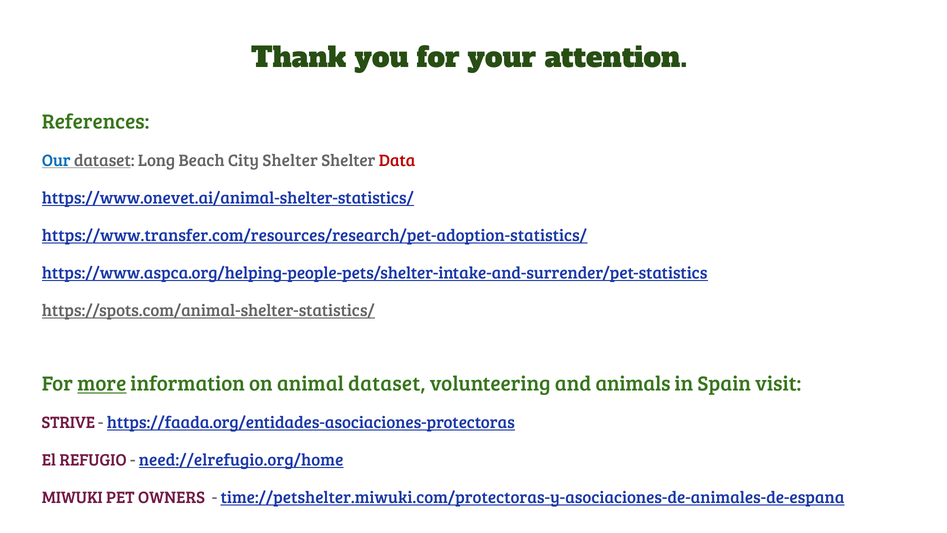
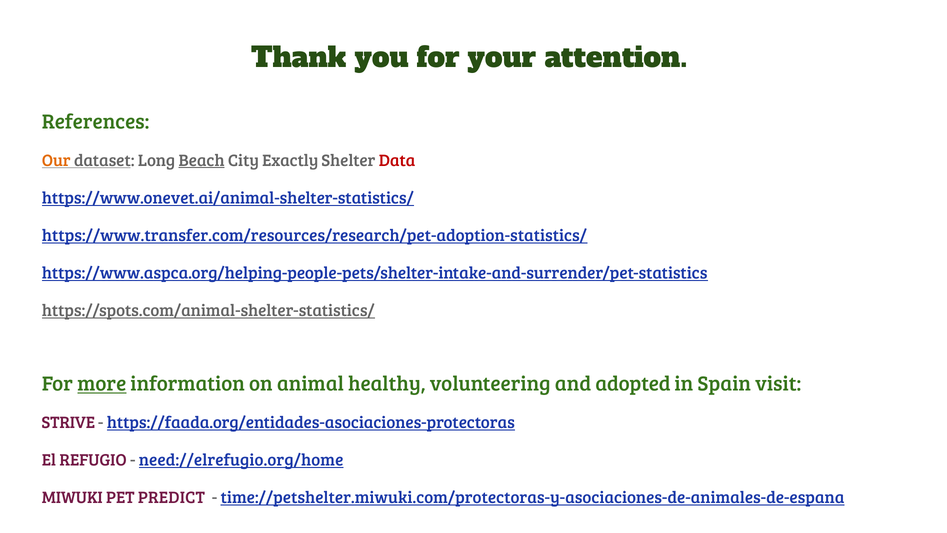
Our colour: blue -> orange
Beach underline: none -> present
City Shelter: Shelter -> Exactly
animal dataset: dataset -> healthy
animals: animals -> adopted
OWNERS: OWNERS -> PREDICT
